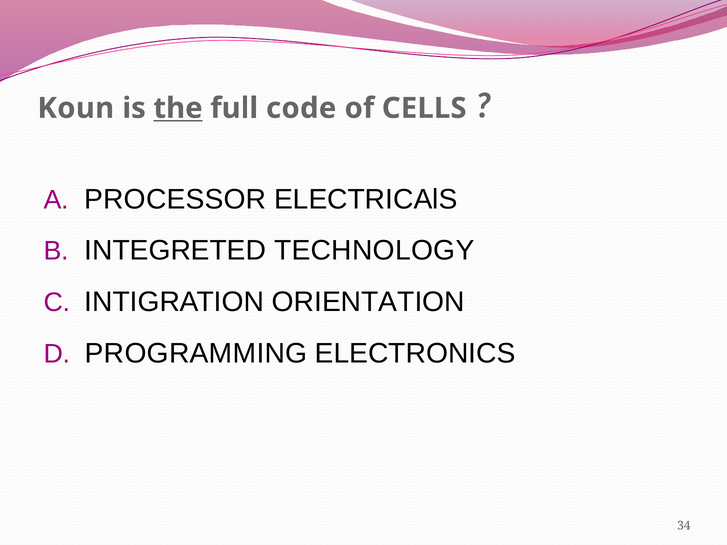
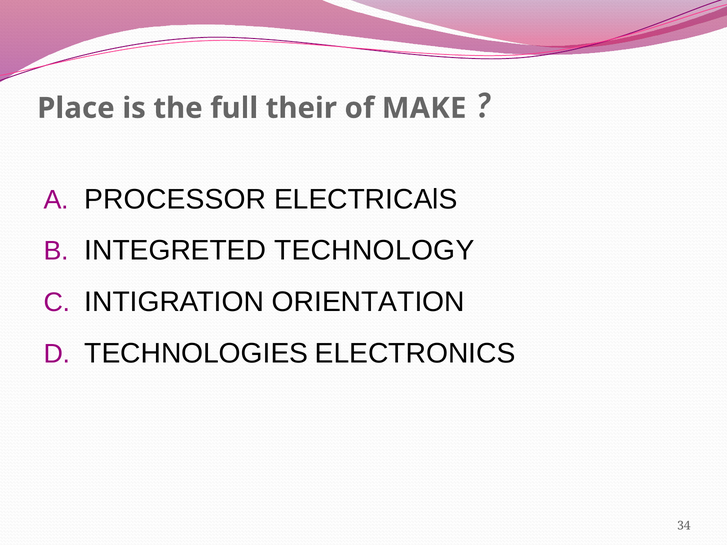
Koun: Koun -> Place
the underline: present -> none
code: code -> their
CELLS: CELLS -> MAKE
PROGRAMMING: PROGRAMMING -> TECHNOLOGIES
